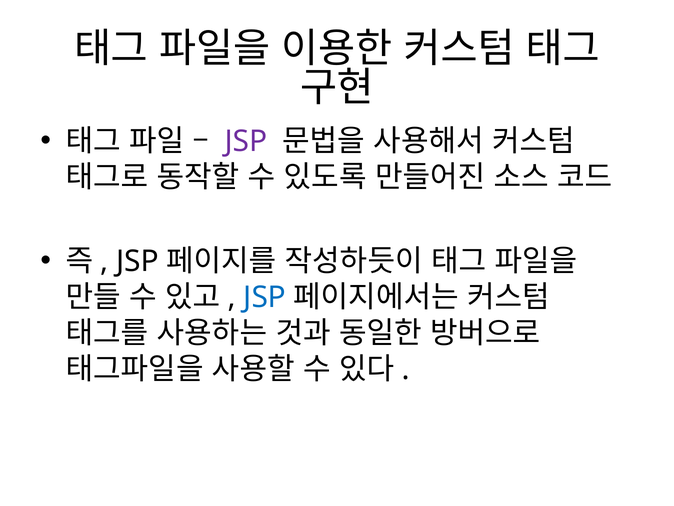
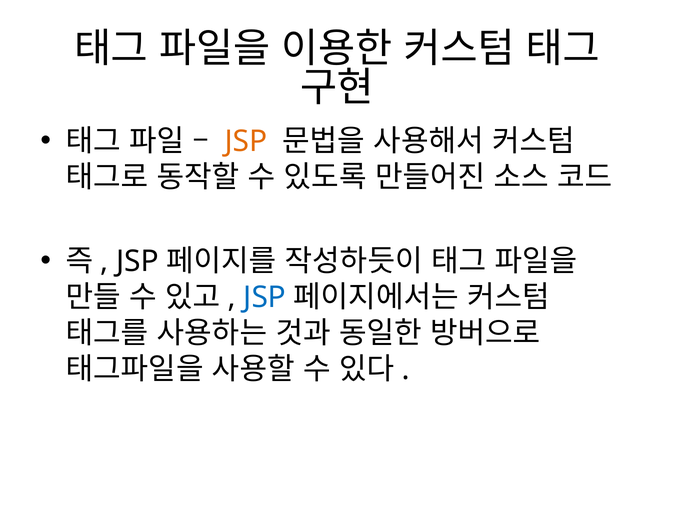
JSP at (246, 141) colour: purple -> orange
